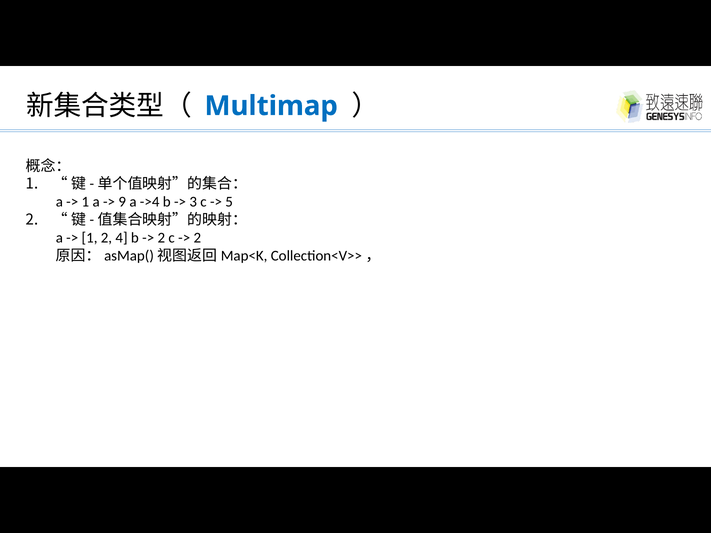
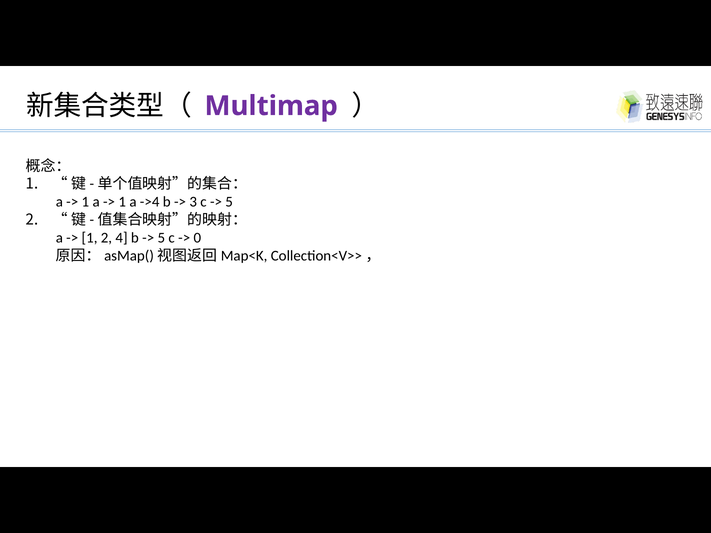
Multimap colour: blue -> purple
9 at (122, 202): 9 -> 1
2 at (161, 238): 2 -> 5
2 at (197, 238): 2 -> 0
